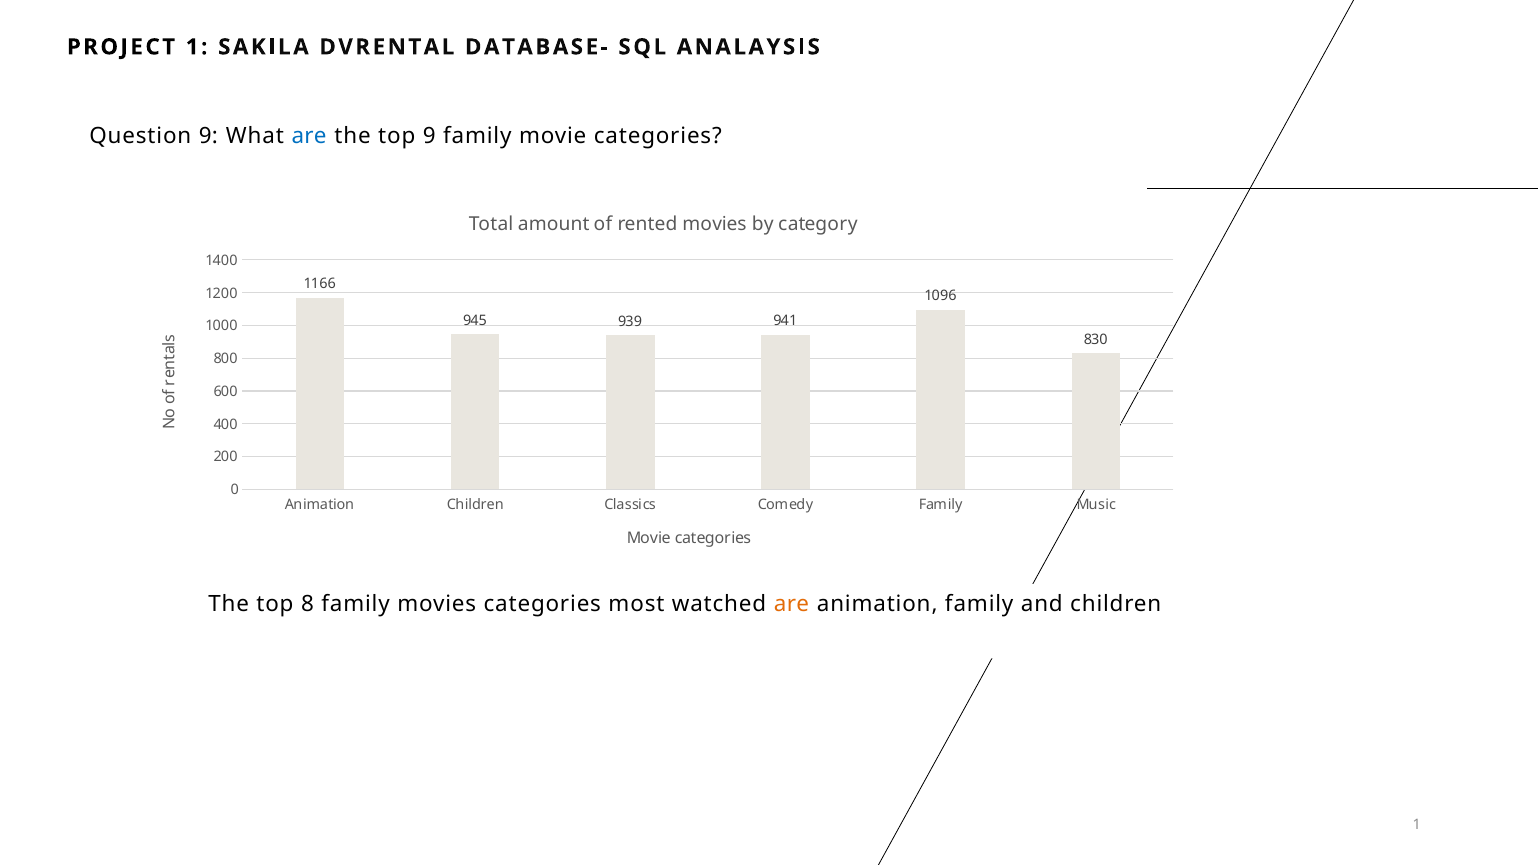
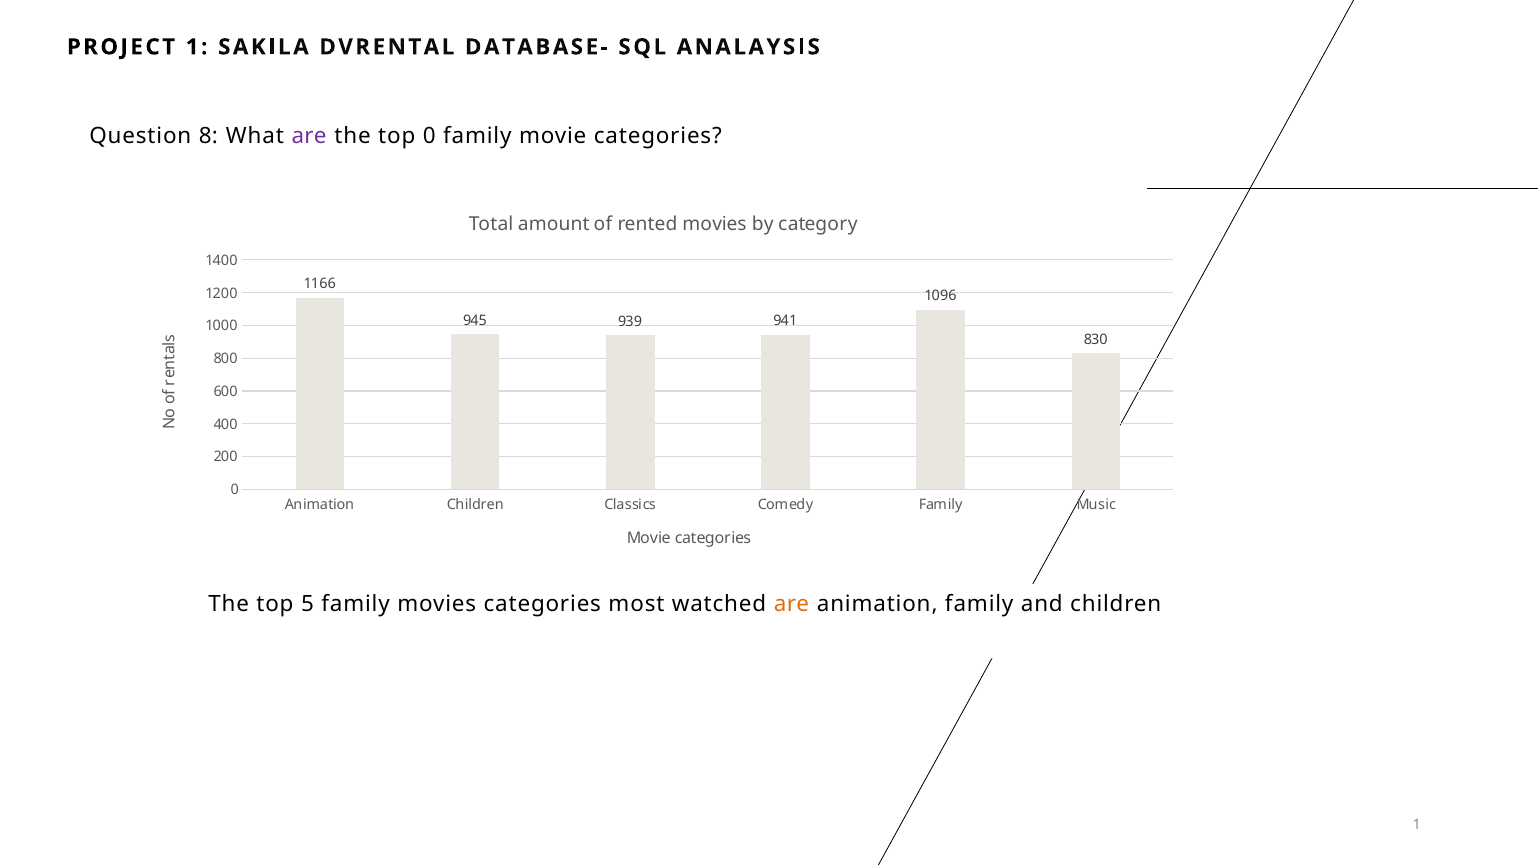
Question 9: 9 -> 8
are at (309, 137) colour: blue -> purple
top 9: 9 -> 0
8: 8 -> 5
